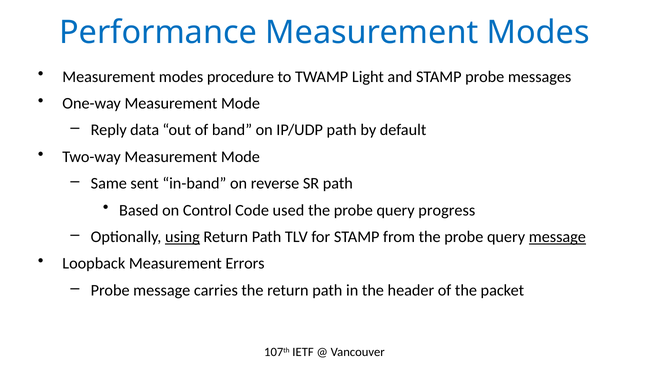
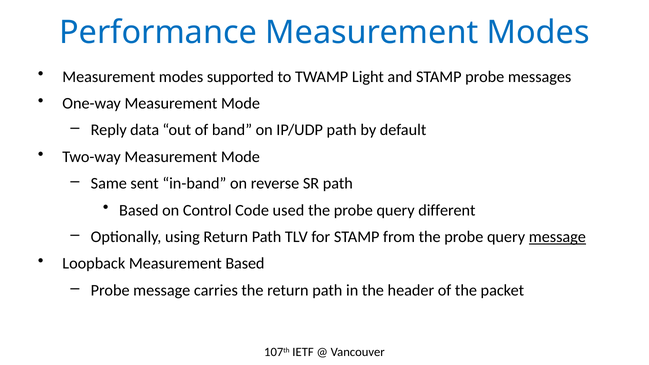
procedure: procedure -> supported
progress: progress -> different
using underline: present -> none
Measurement Errors: Errors -> Based
